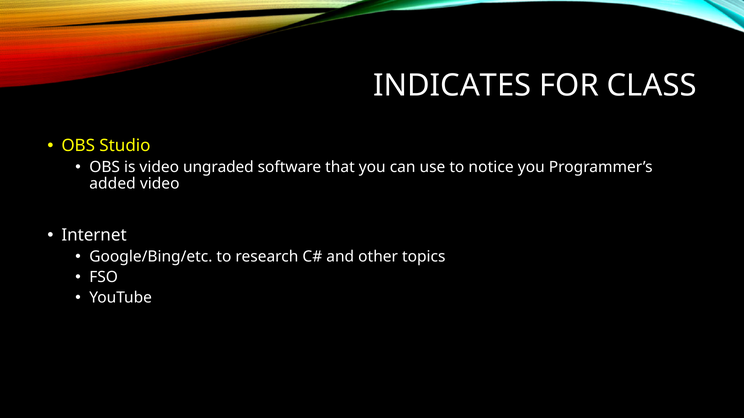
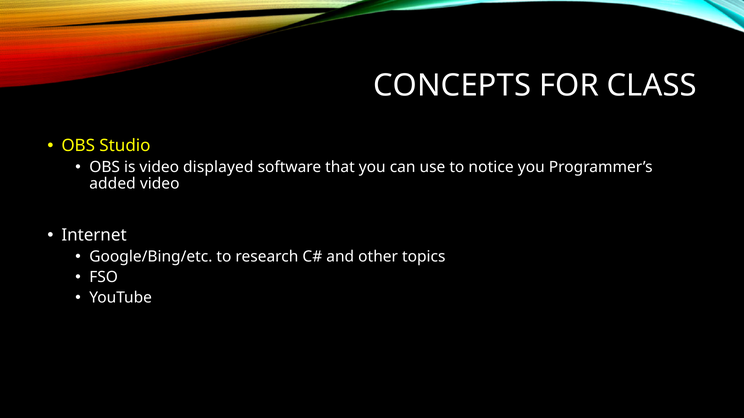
INDICATES: INDICATES -> CONCEPTS
ungraded: ungraded -> displayed
